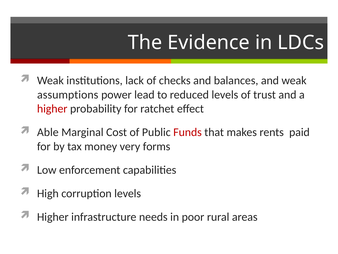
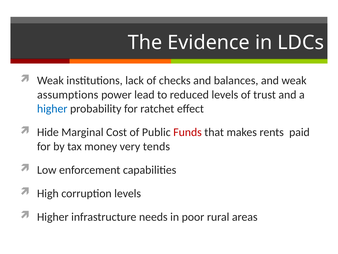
higher at (52, 109) colour: red -> blue
Able: Able -> Hide
forms: forms -> tends
